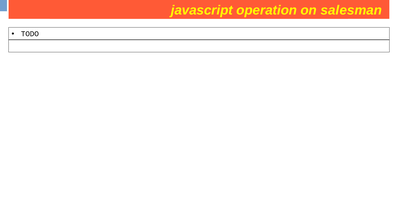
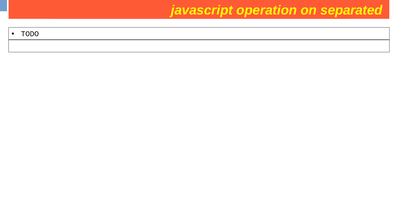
salesman: salesman -> separated
